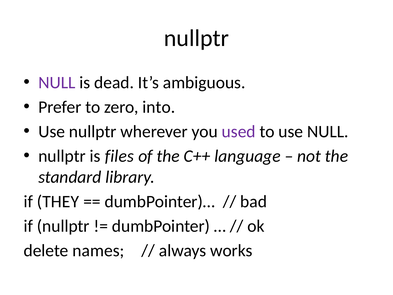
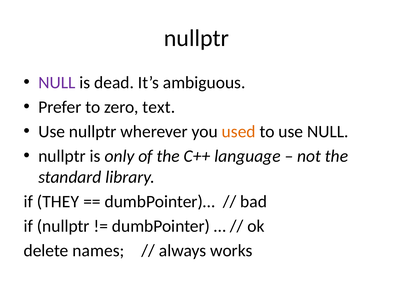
into: into -> text
used colour: purple -> orange
files: files -> only
